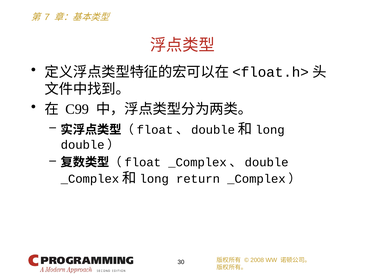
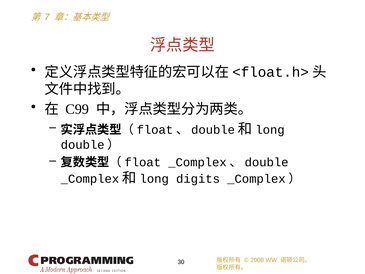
return: return -> digits
